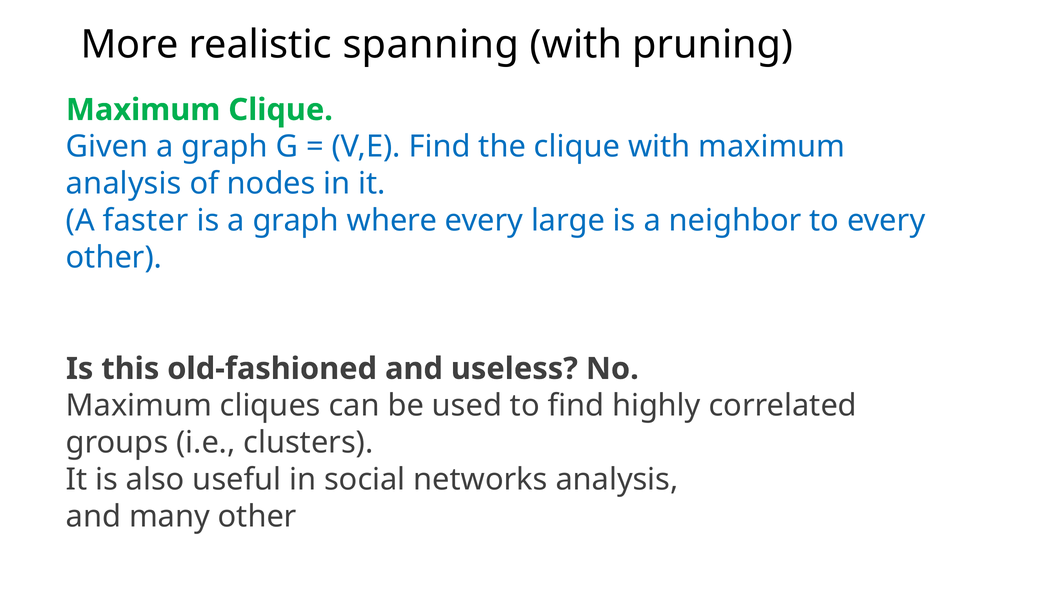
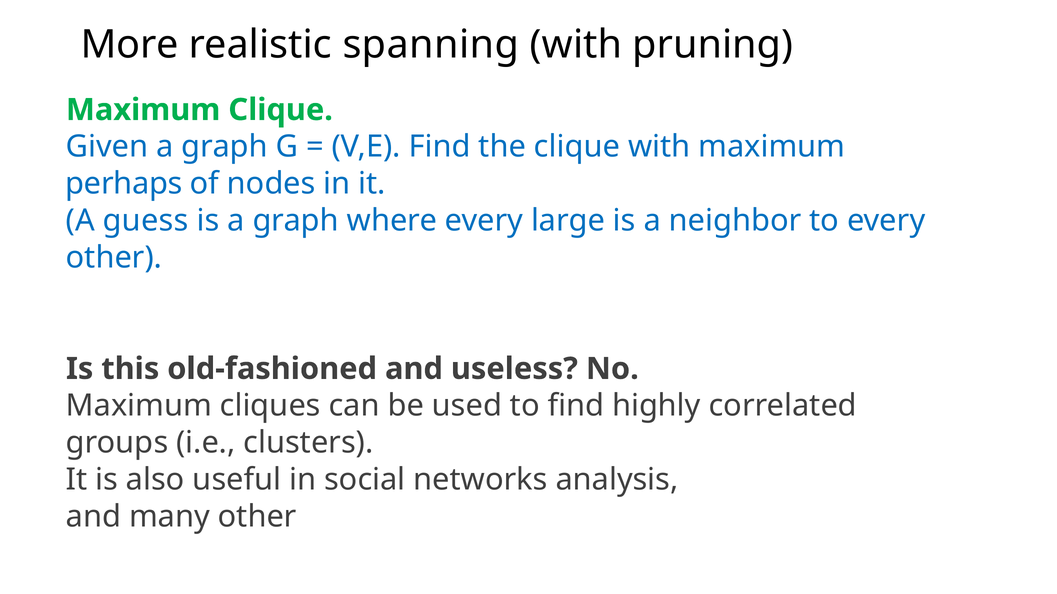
analysis at (124, 184): analysis -> perhaps
faster: faster -> guess
